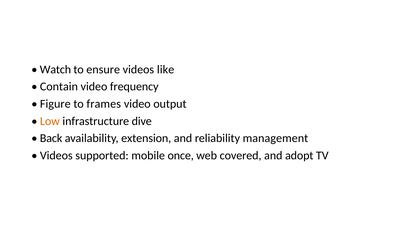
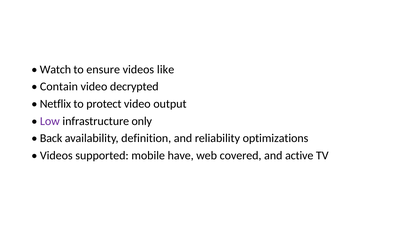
frequency: frequency -> decrypted
Figure: Figure -> Netflix
frames: frames -> protect
Low colour: orange -> purple
dive: dive -> only
extension: extension -> definition
management: management -> optimizations
once: once -> have
adopt: adopt -> active
